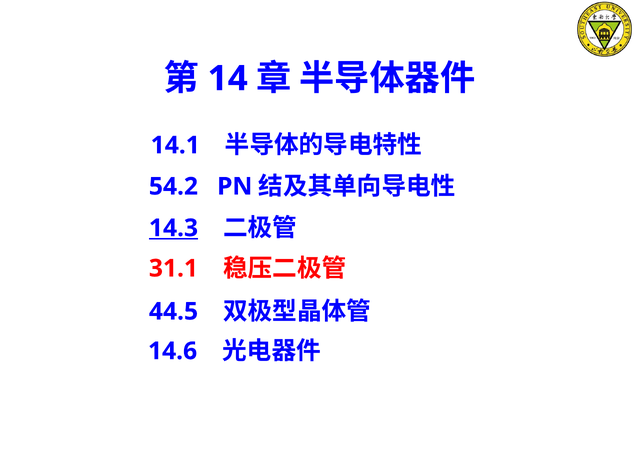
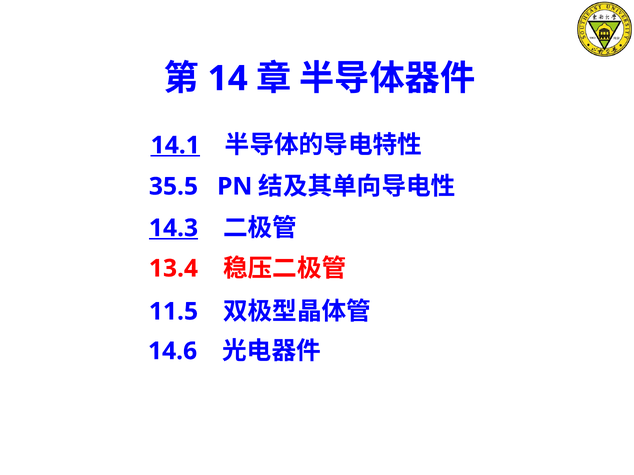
14.1 underline: none -> present
54.2: 54.2 -> 35.5
31.1: 31.1 -> 13.4
44.5: 44.5 -> 11.5
